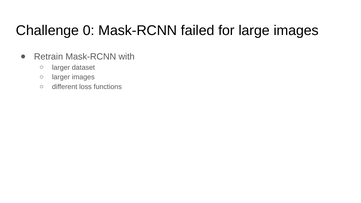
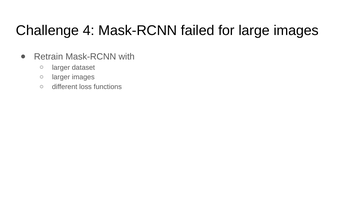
0: 0 -> 4
